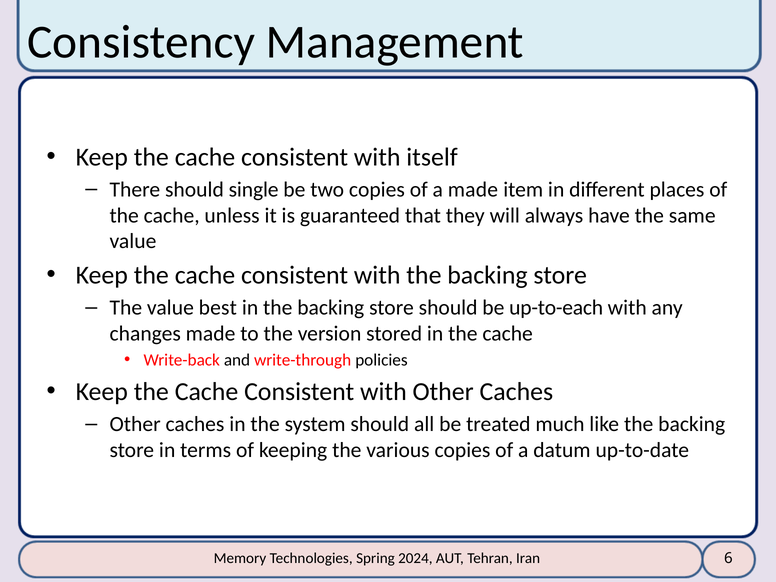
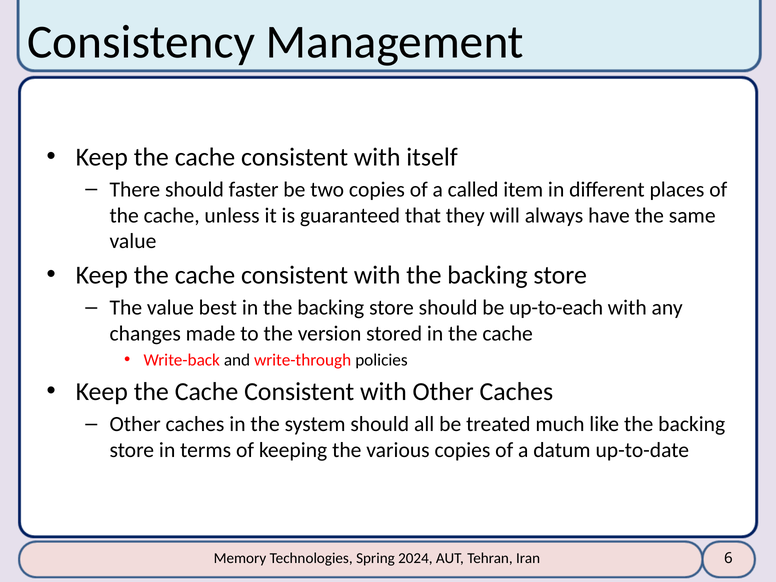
single: single -> faster
a made: made -> called
